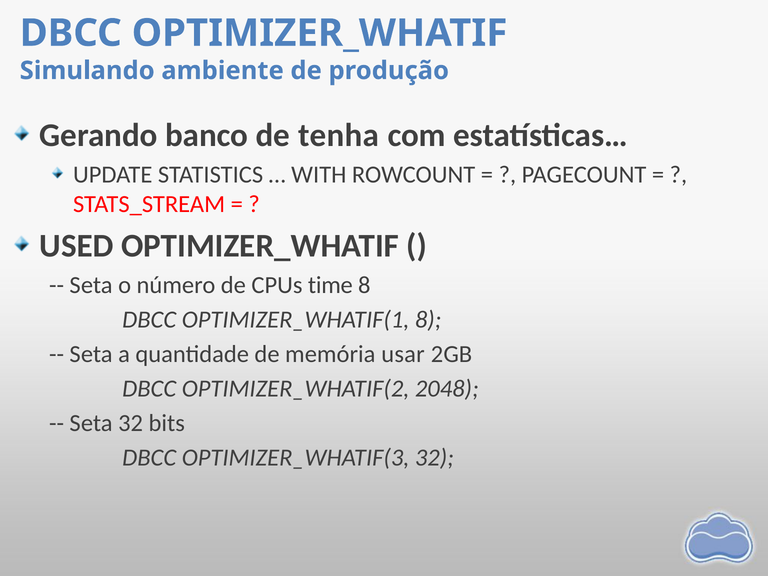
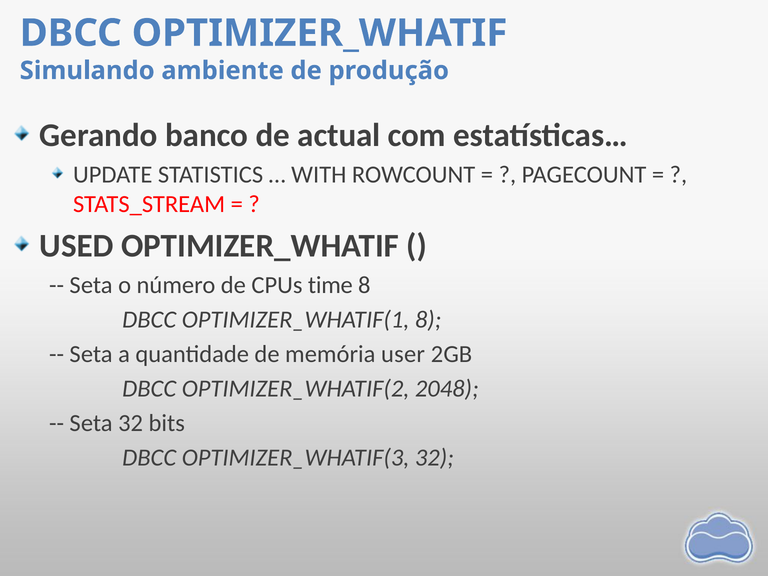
tenha: tenha -> actual
usar: usar -> user
